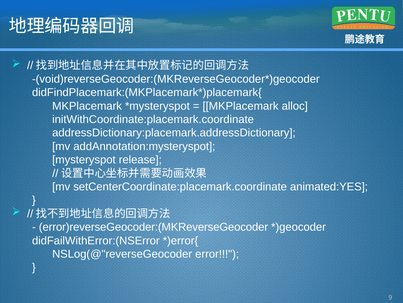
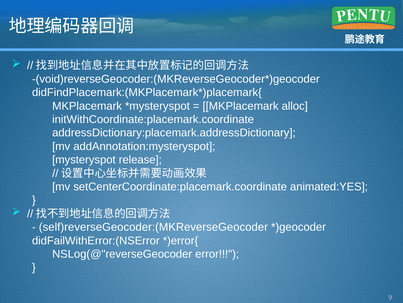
error)reverseGeocoder:(MKReverseGeocoder: error)reverseGeocoder:(MKReverseGeocoder -> self)reverseGeocoder:(MKReverseGeocoder
